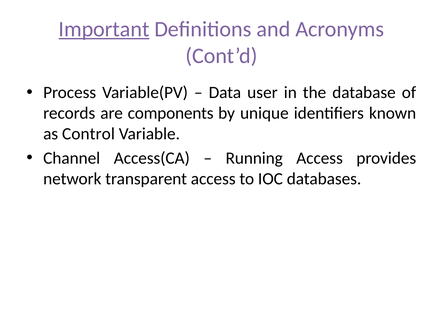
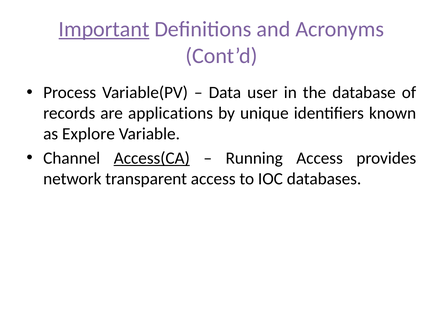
components: components -> applications
Control: Control -> Explore
Access(CA underline: none -> present
